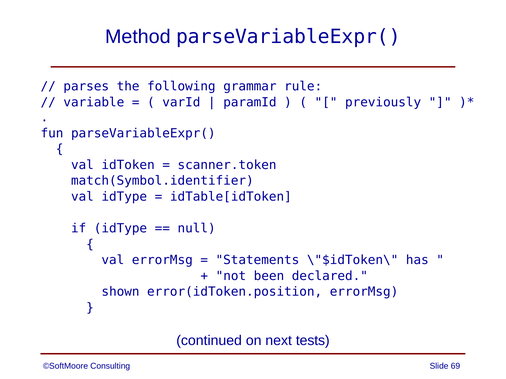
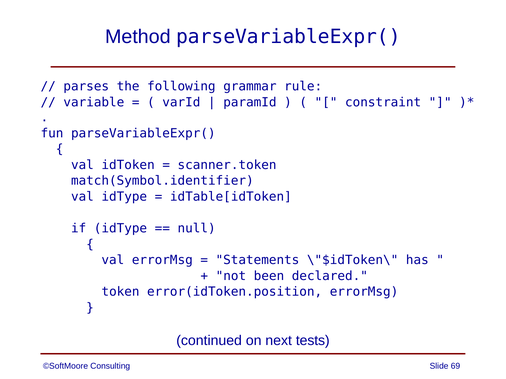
previously: previously -> constraint
shown: shown -> token
